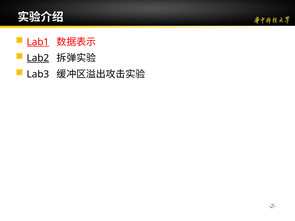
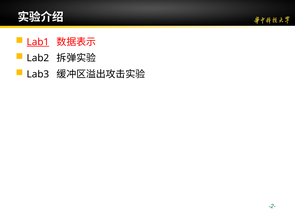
Lab2 underline: present -> none
